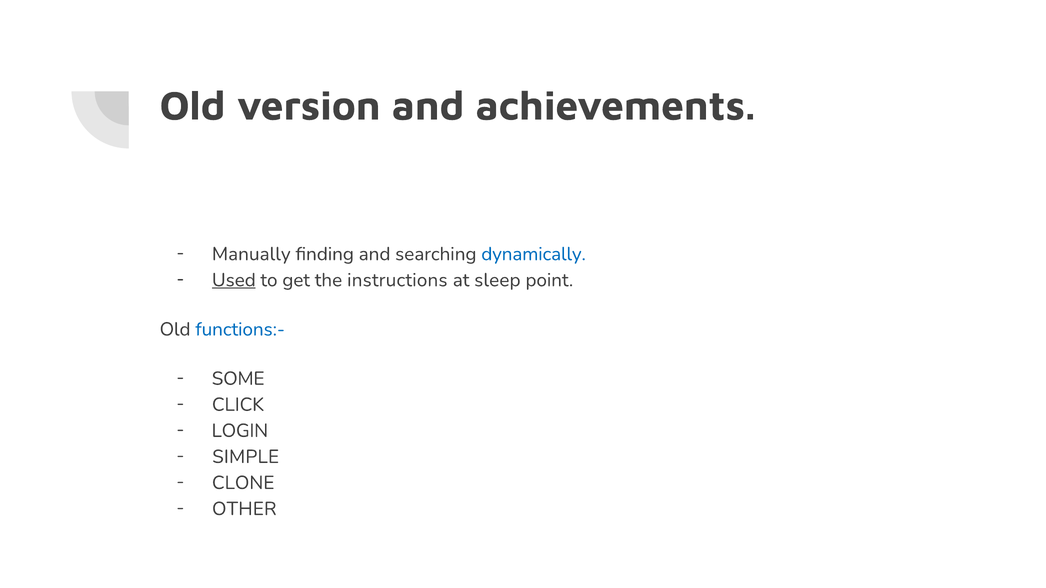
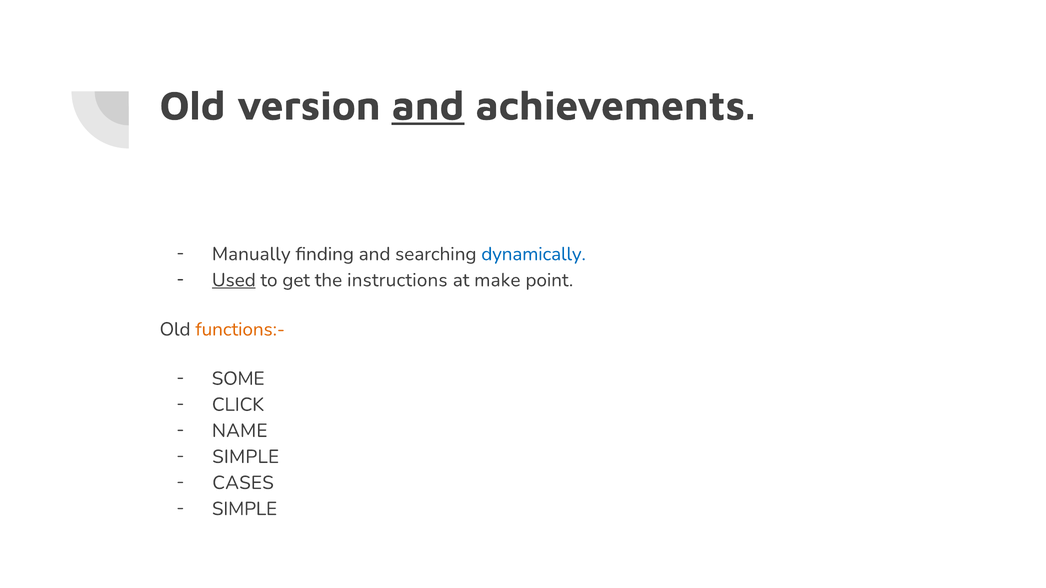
and at (428, 106) underline: none -> present
sleep: sleep -> make
functions:- colour: blue -> orange
LOGIN: LOGIN -> NAME
CLONE: CLONE -> CASES
OTHER at (244, 509): OTHER -> SIMPLE
